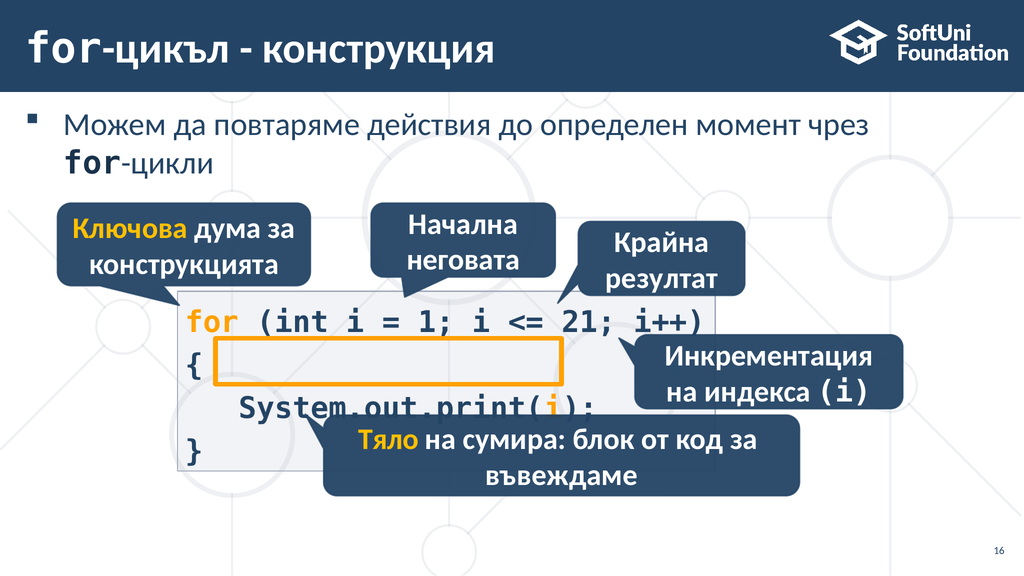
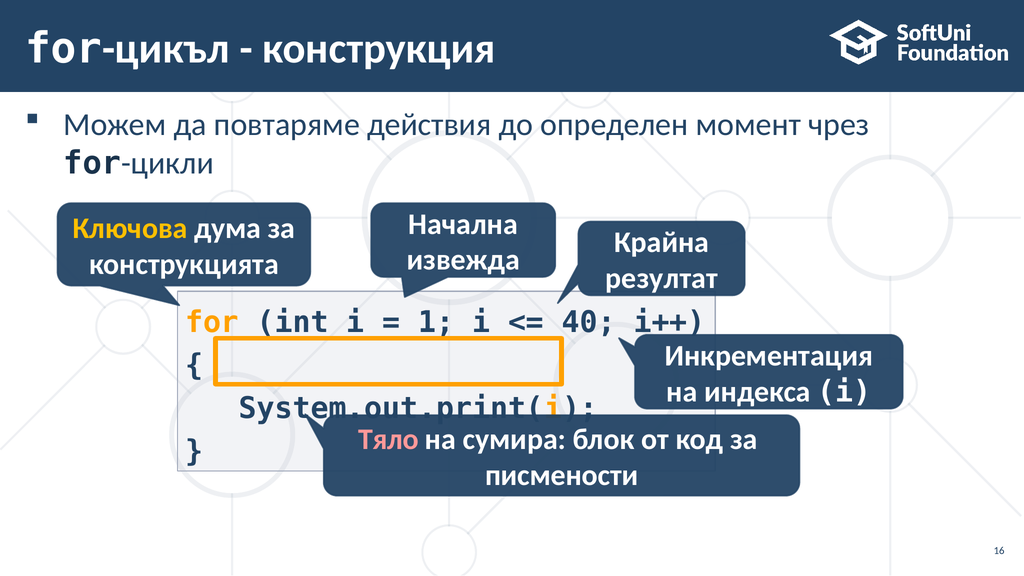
неговата: неговата -> извежда
21: 21 -> 40
Тяло colour: yellow -> pink
въвеждаме: въвеждаме -> писмености
